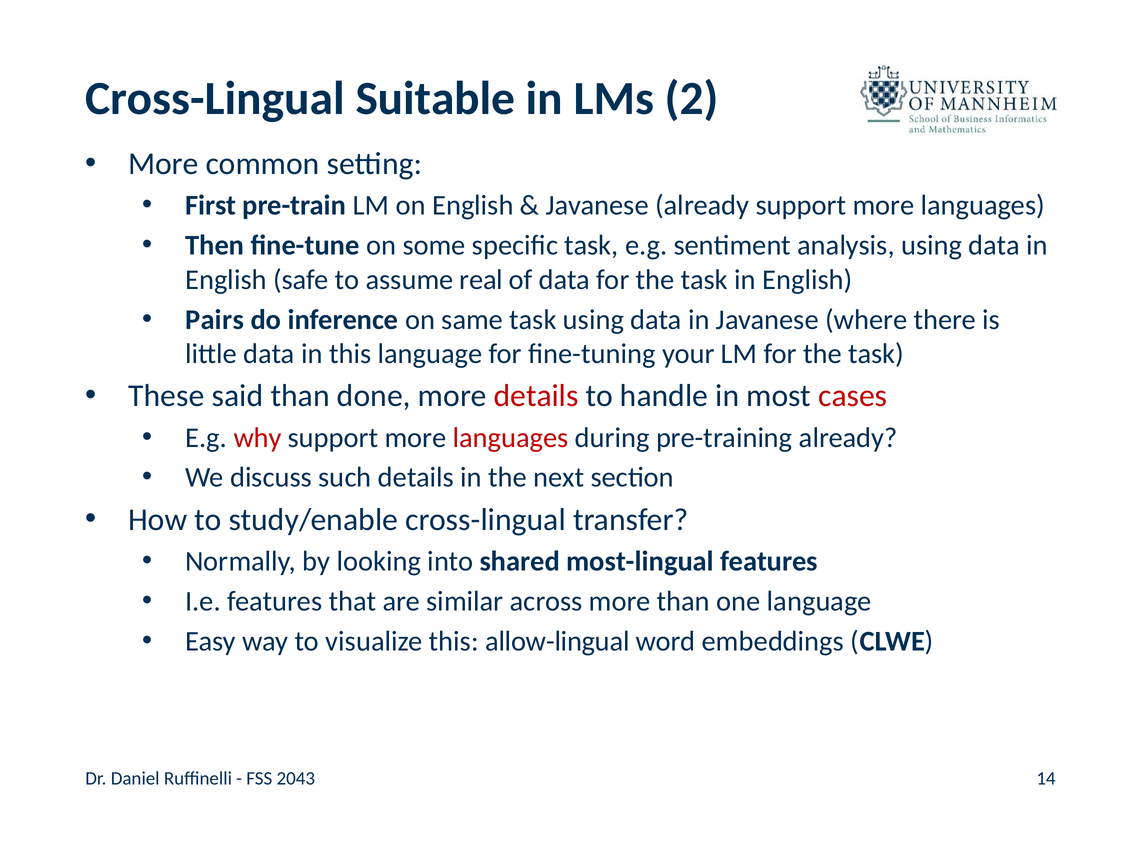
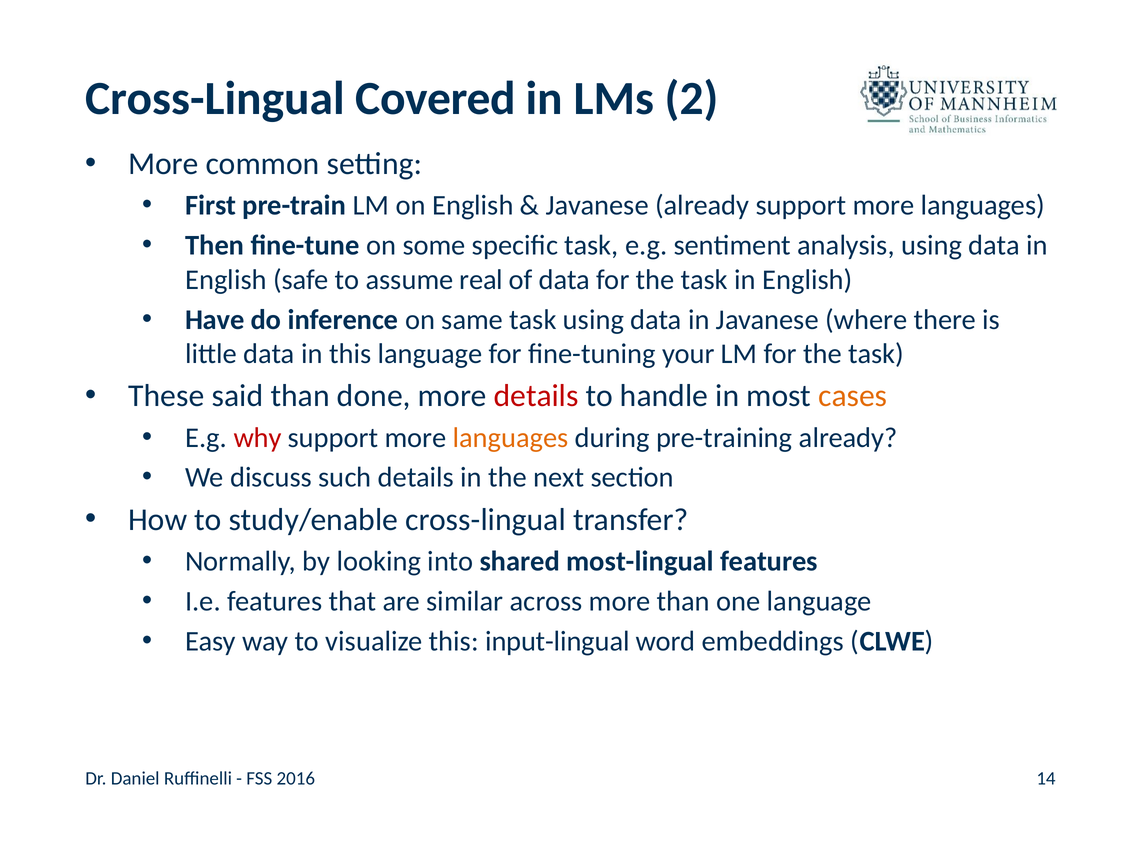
Suitable: Suitable -> Covered
Pairs: Pairs -> Have
cases colour: red -> orange
languages at (511, 438) colour: red -> orange
allow-lingual: allow-lingual -> input-lingual
2043: 2043 -> 2016
